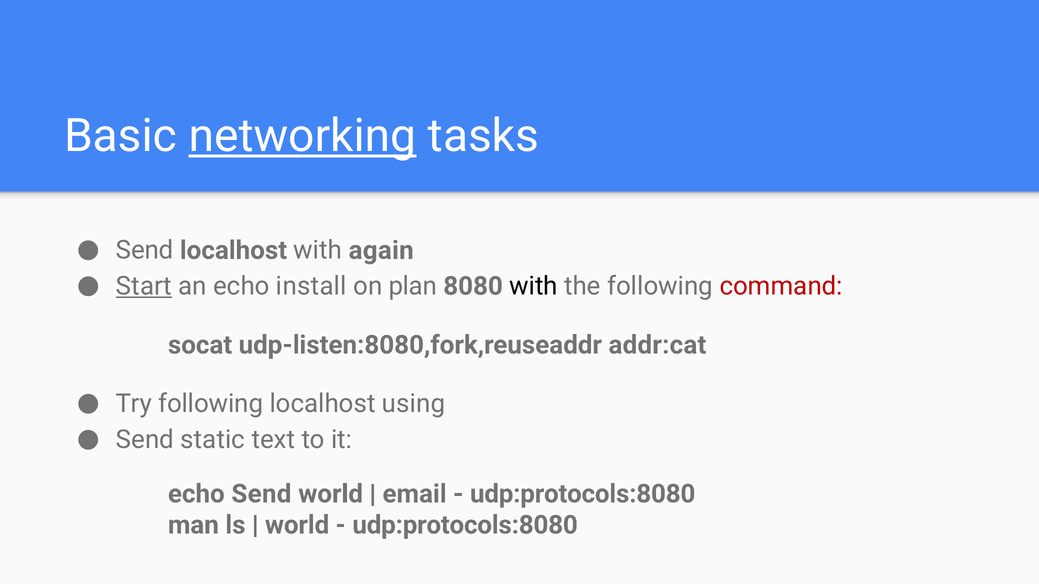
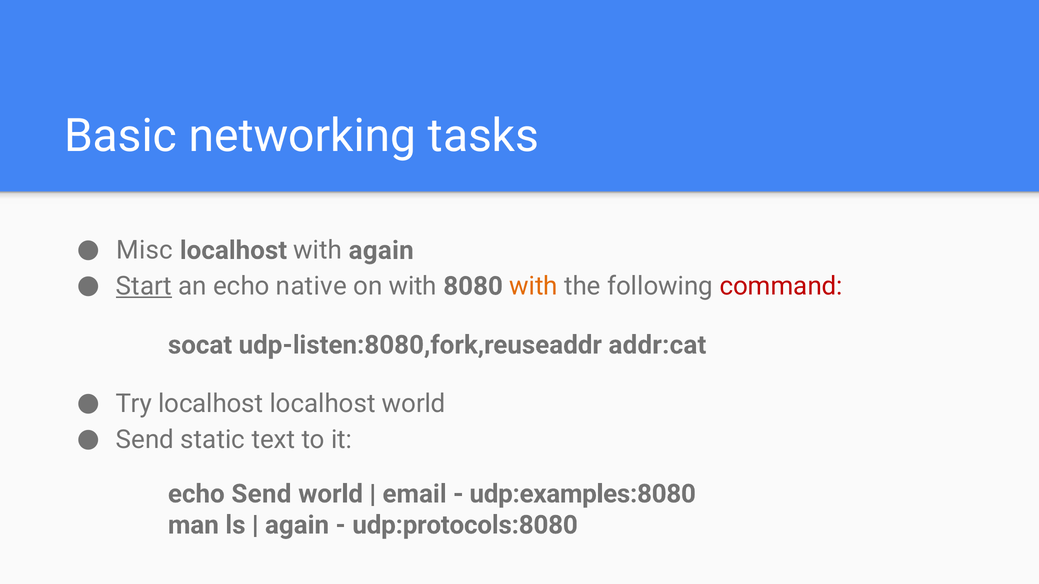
networking underline: present -> none
Send at (145, 251): Send -> Misc
install: install -> native
on plan: plan -> with
with at (534, 286) colour: black -> orange
Try following: following -> localhost
localhost using: using -> world
udp:protocols:8080 at (583, 494): udp:protocols:8080 -> udp:examples:8080
world at (297, 525): world -> again
